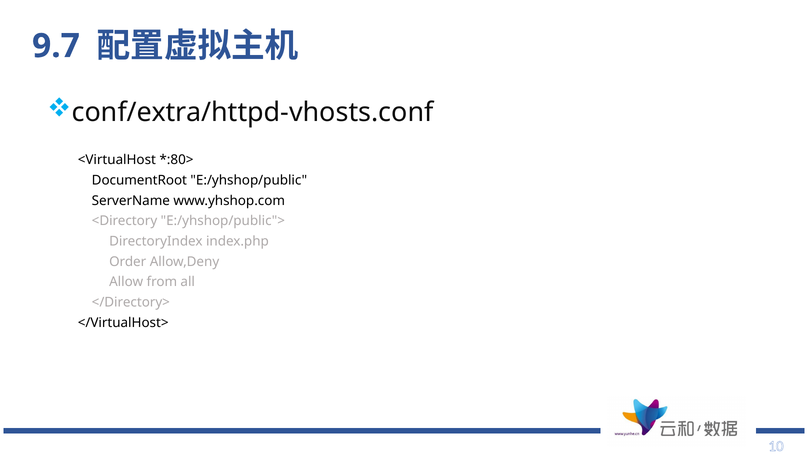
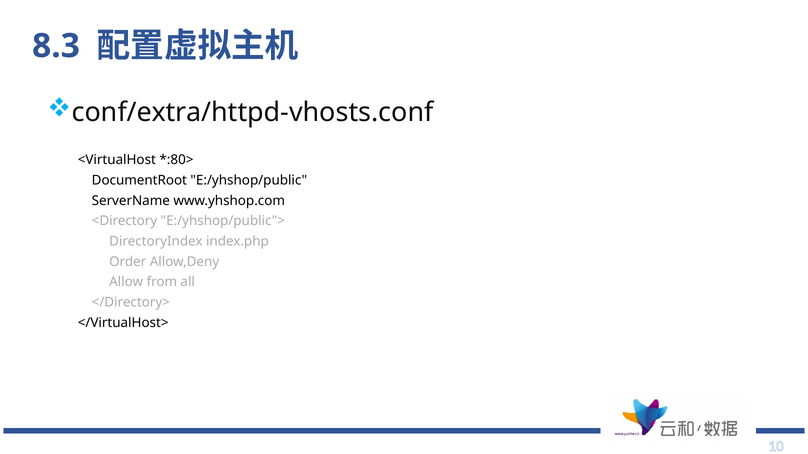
9.7: 9.7 -> 8.3
